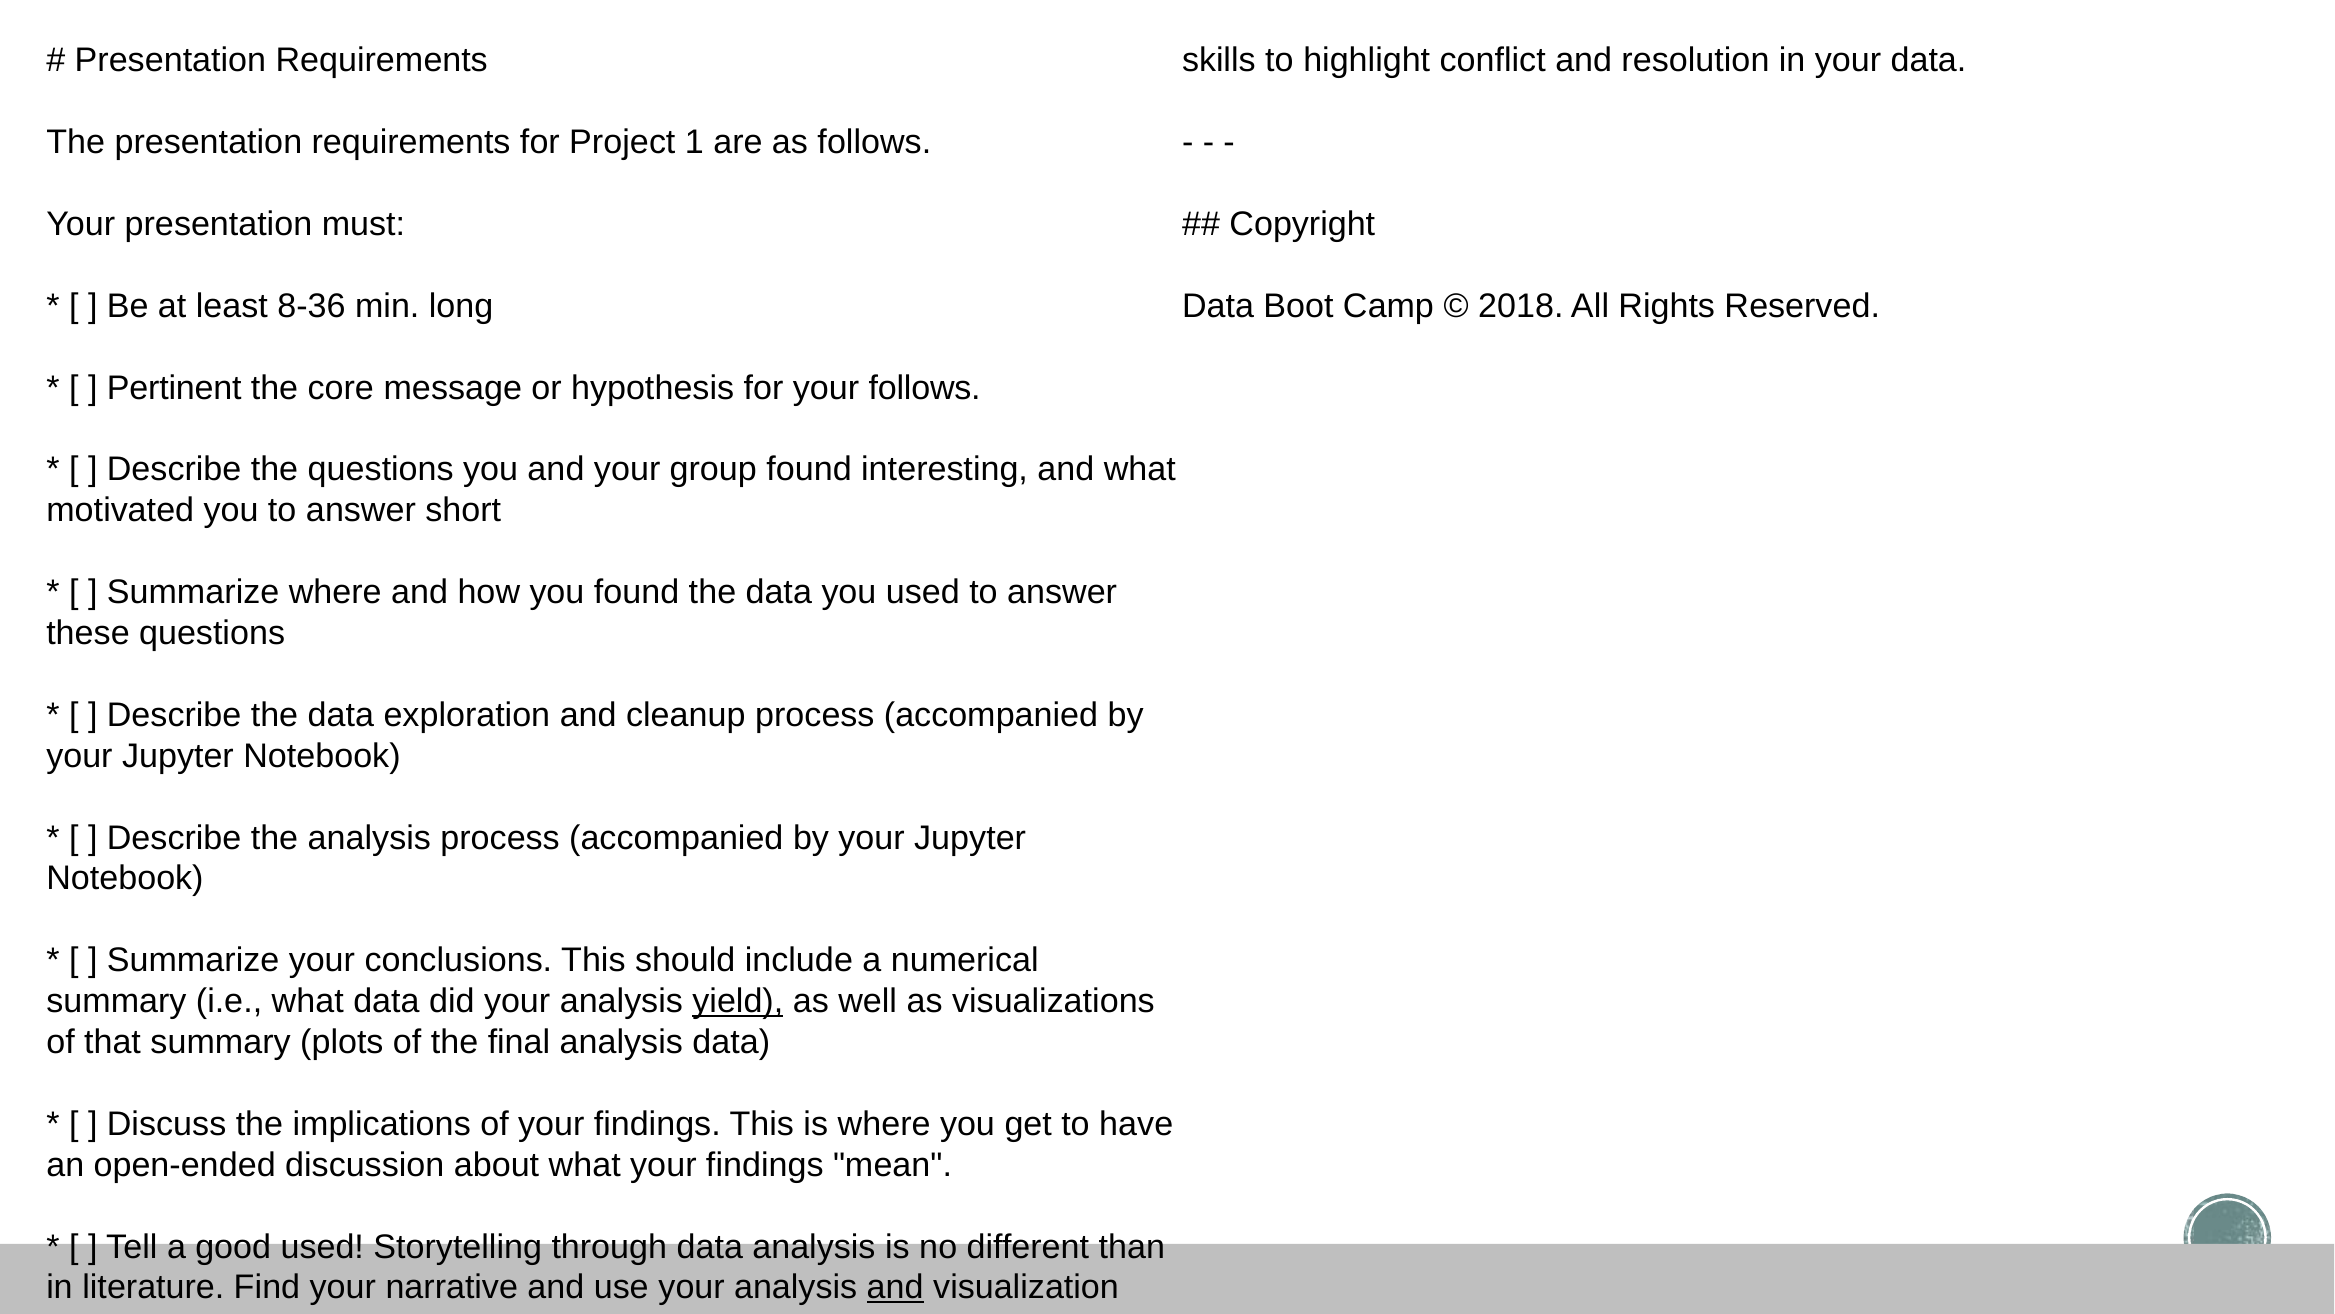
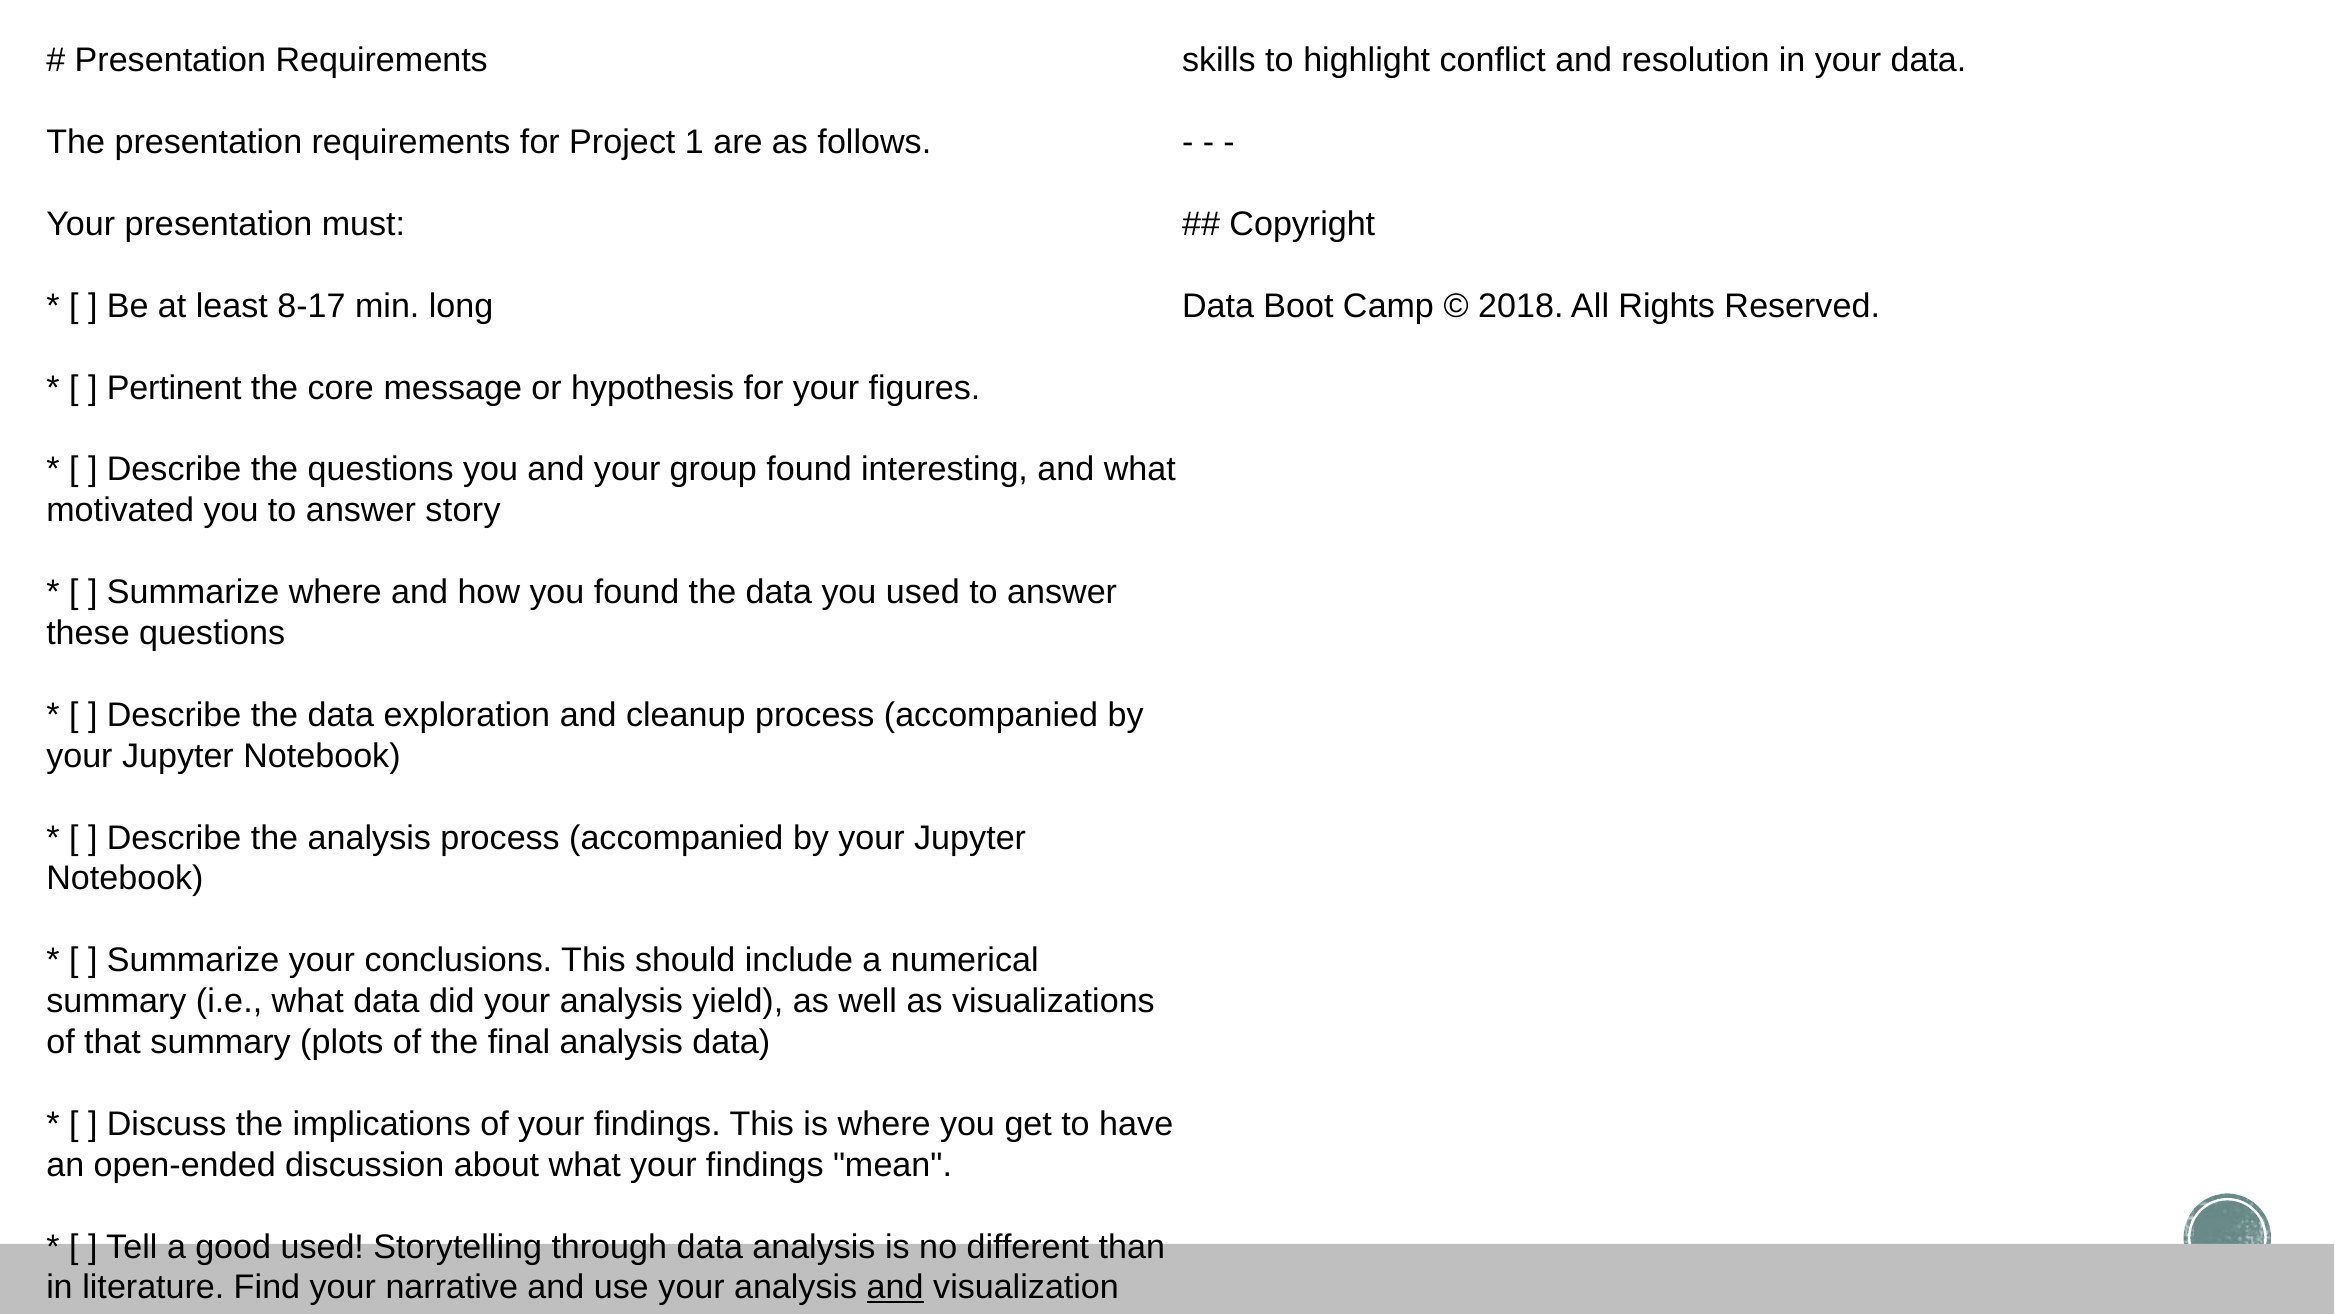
8-36: 8-36 -> 8-17
your follows: follows -> figures
short: short -> story
yield underline: present -> none
